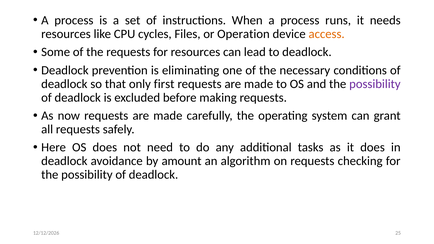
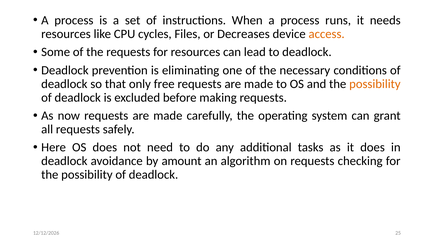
Operation: Operation -> Decreases
first: first -> free
possibility at (375, 84) colour: purple -> orange
